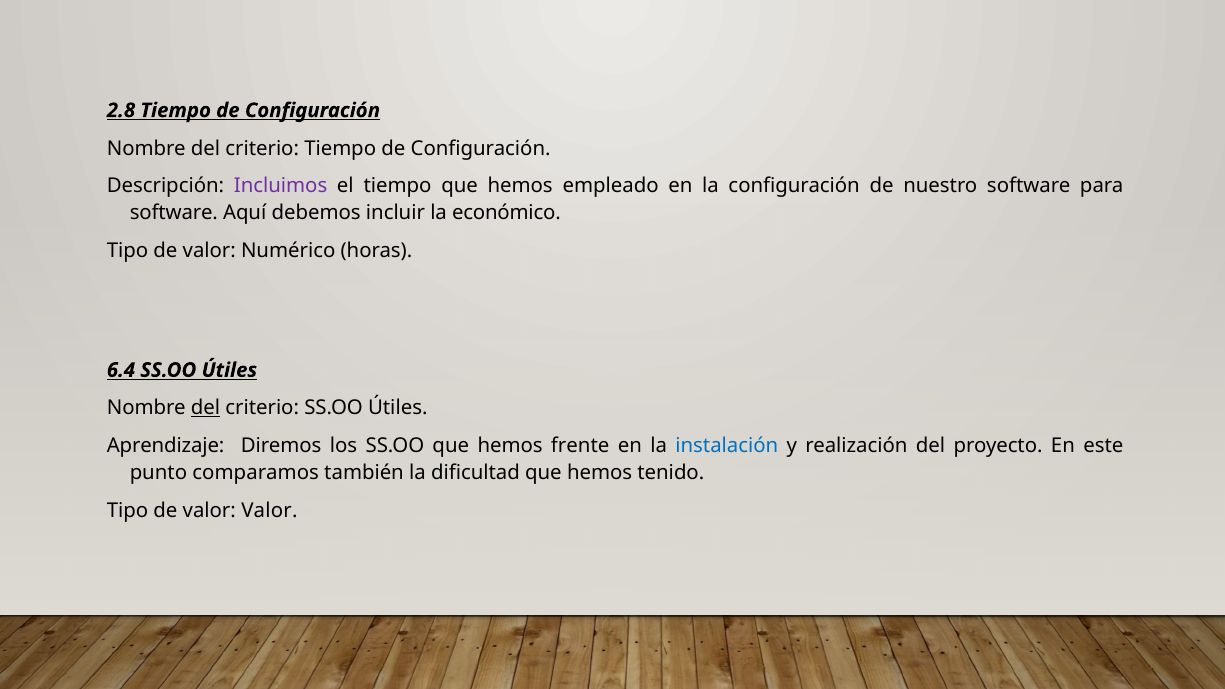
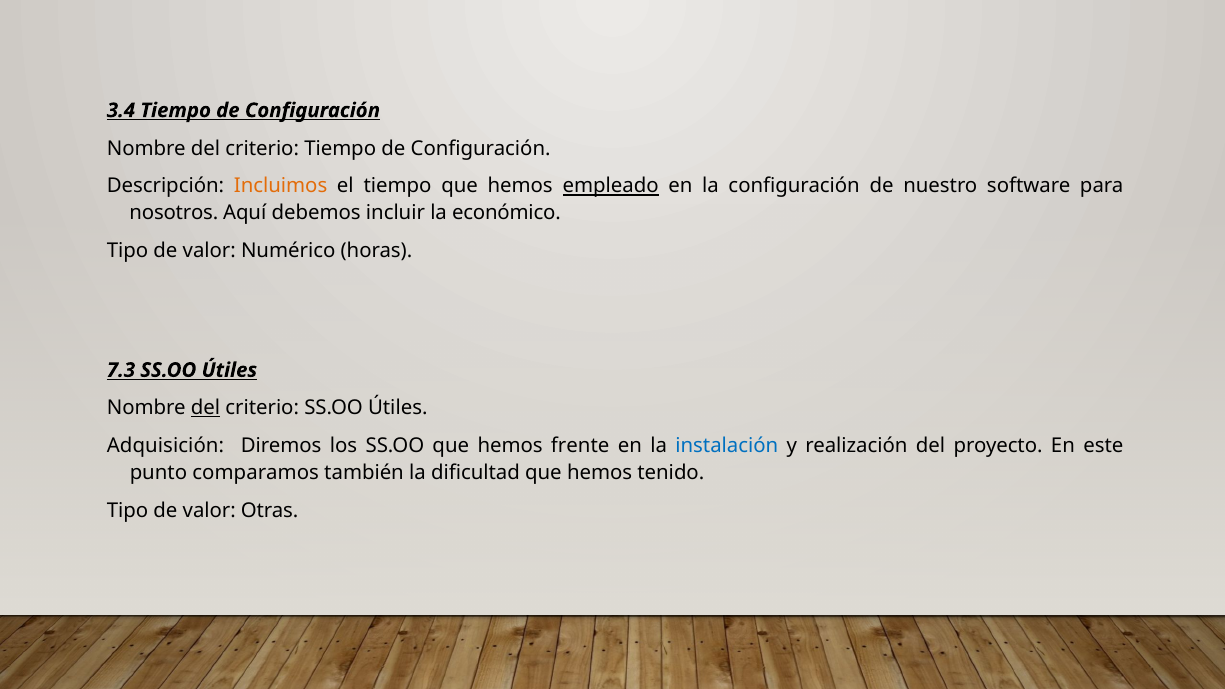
2.8: 2.8 -> 3.4
Incluimos colour: purple -> orange
empleado underline: none -> present
software at (174, 213): software -> nosotros
6.4: 6.4 -> 7.3
Aprendizaje: Aprendizaje -> Adquisición
valor Valor: Valor -> Otras
